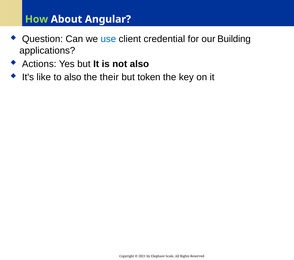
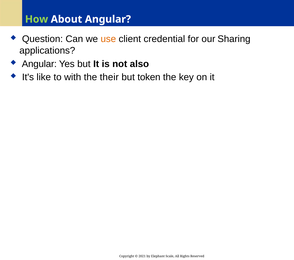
use colour: blue -> orange
Building: Building -> Sharing
Actions at (39, 64): Actions -> Angular
to also: also -> with
